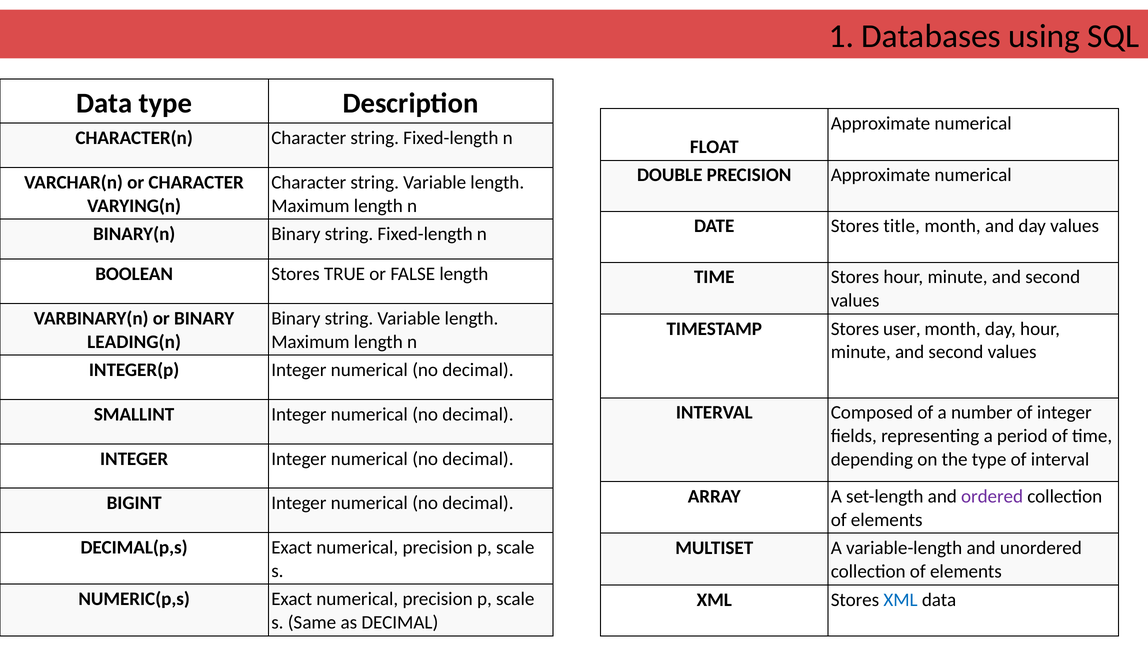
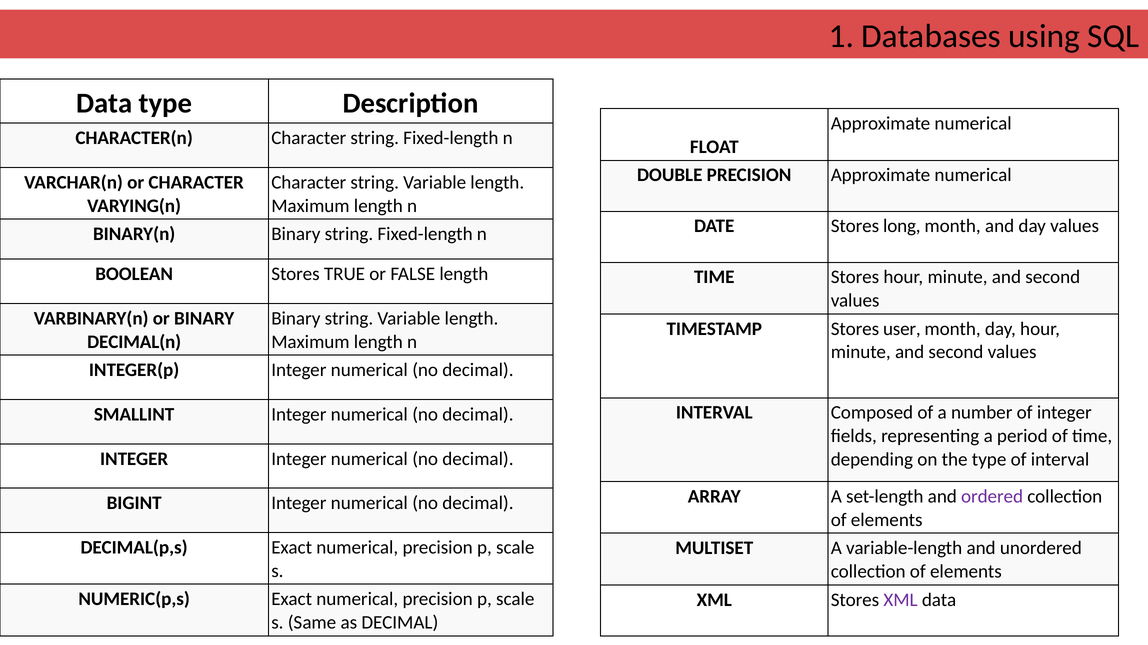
title: title -> long
LEADING(n: LEADING(n -> DECIMAL(n
XML at (901, 600) colour: blue -> purple
